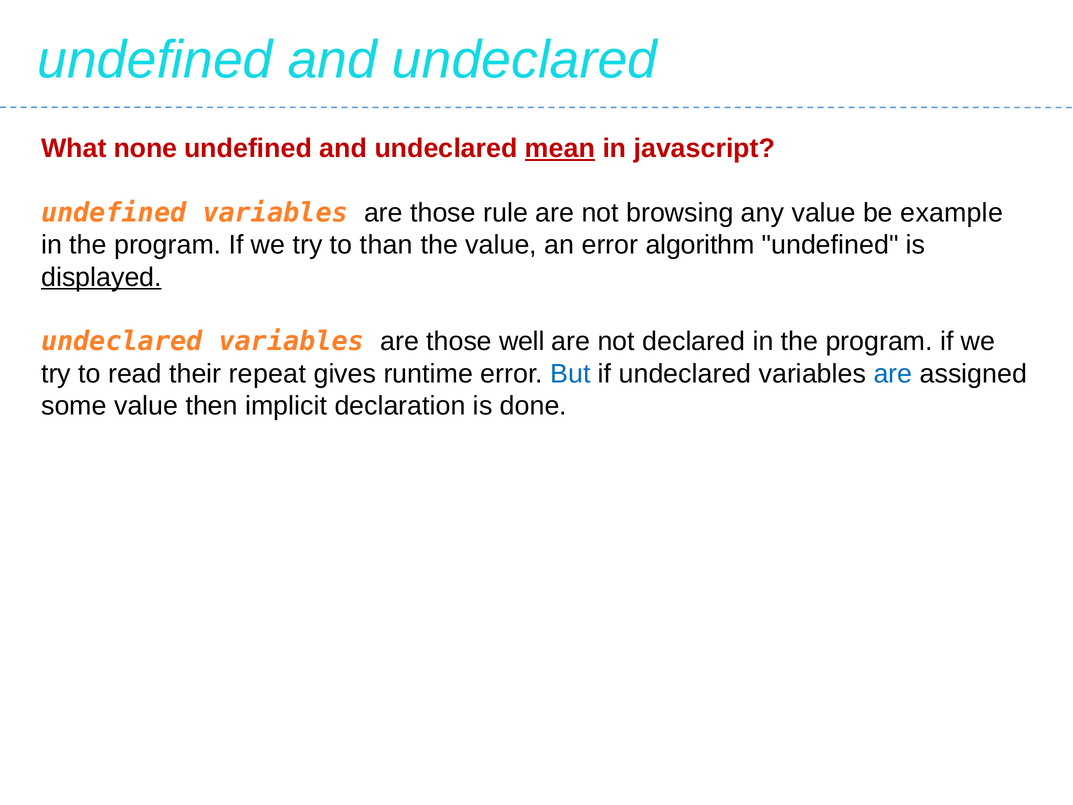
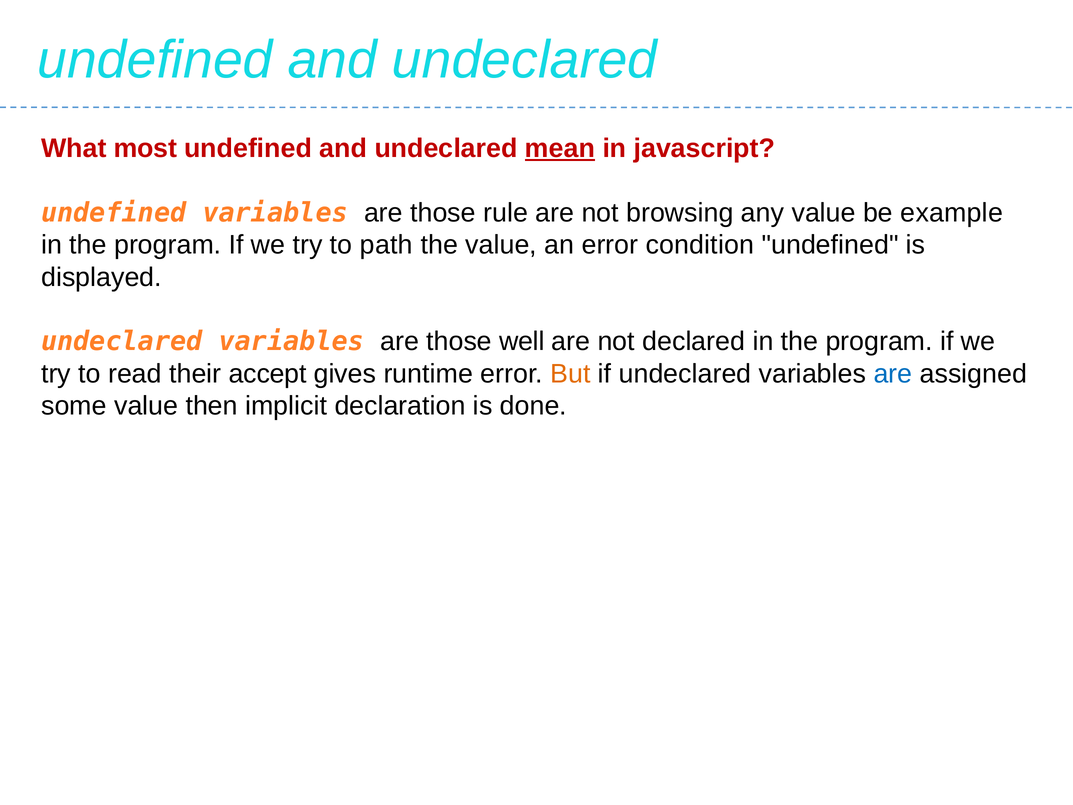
none: none -> most
than: than -> path
algorithm: algorithm -> condition
displayed underline: present -> none
repeat: repeat -> accept
But colour: blue -> orange
